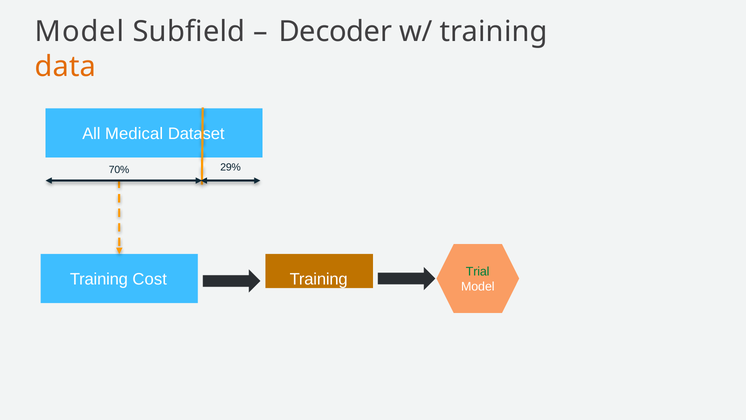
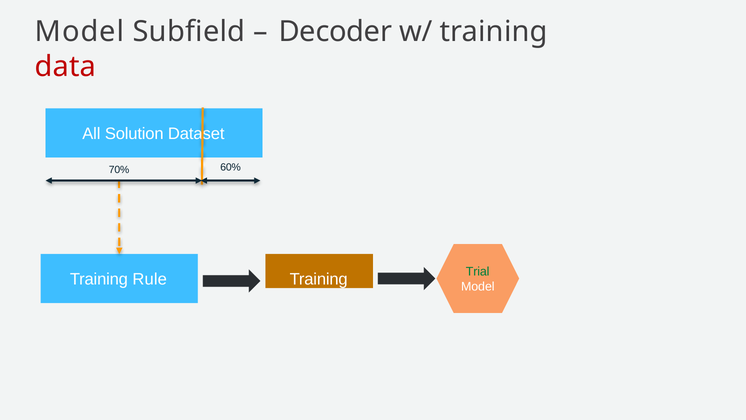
data colour: orange -> red
Medical: Medical -> Solution
29%: 29% -> 60%
Cost: Cost -> Rule
